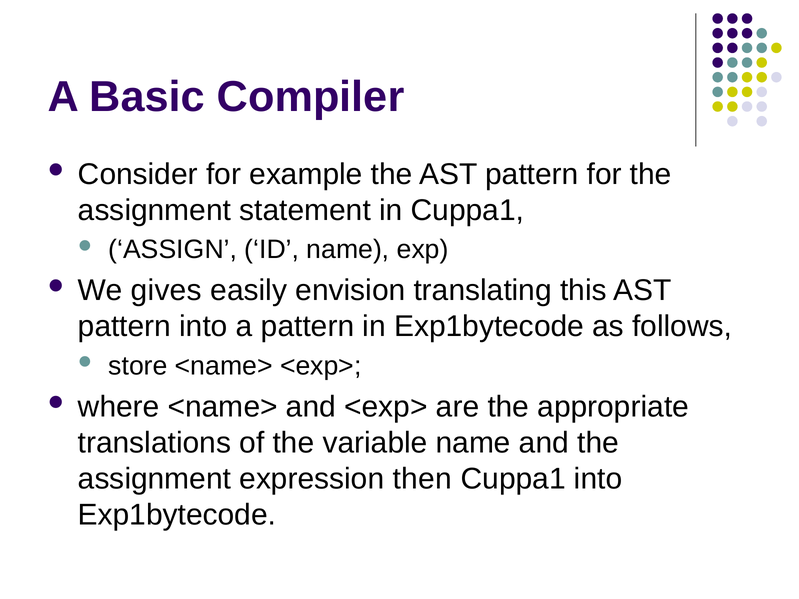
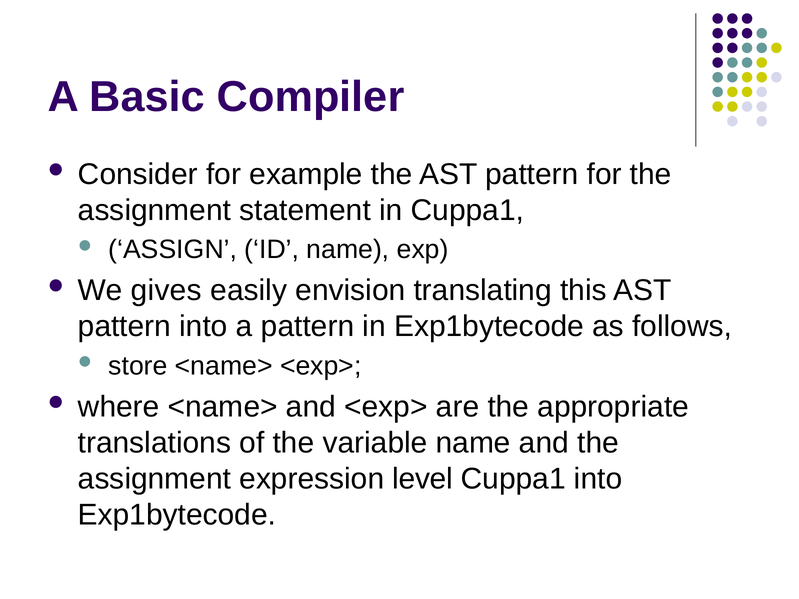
then: then -> level
